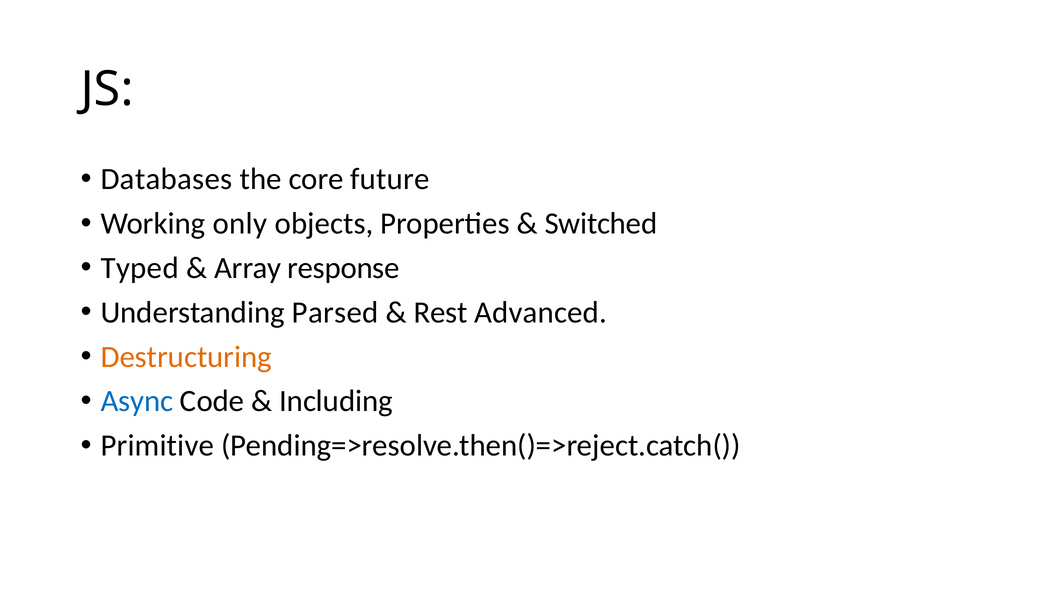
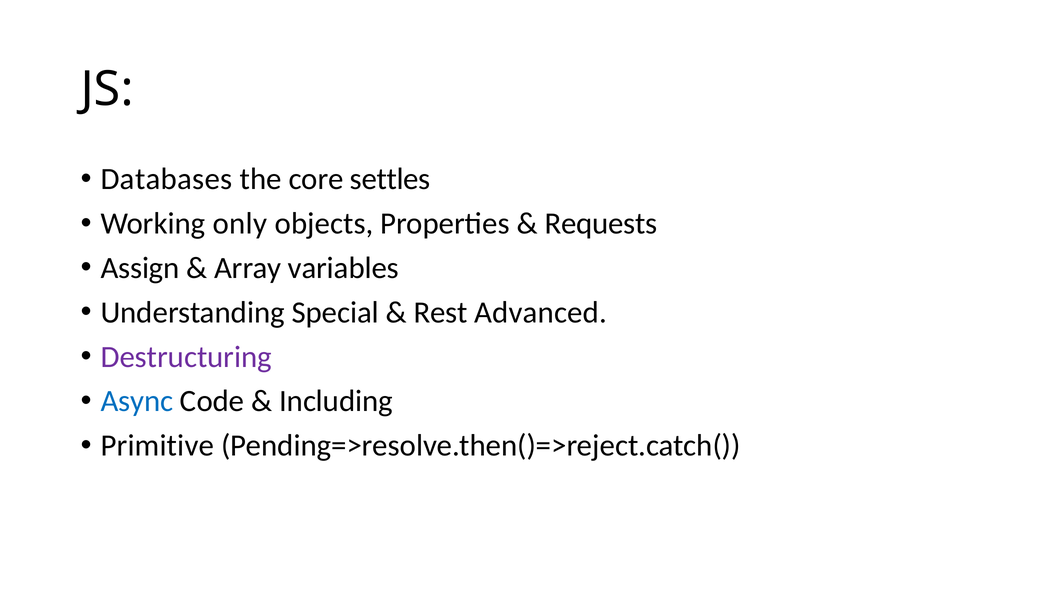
future: future -> settles
Switched: Switched -> Requests
Typed: Typed -> Assign
response: response -> variables
Parsed: Parsed -> Special
Destructuring colour: orange -> purple
